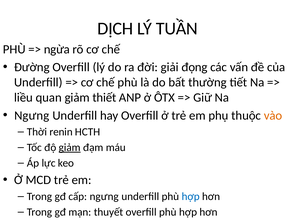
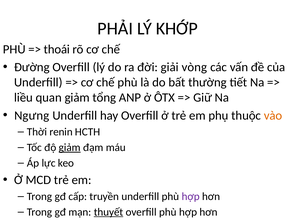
DỊCH: DỊCH -> PHẢI
TUẦN: TUẦN -> KHỚP
ngừa: ngừa -> thoái
đọng: đọng -> vòng
thiết: thiết -> tổng
cấp ngưng: ngưng -> truyền
hợp at (191, 197) colour: blue -> purple
thuyết underline: none -> present
